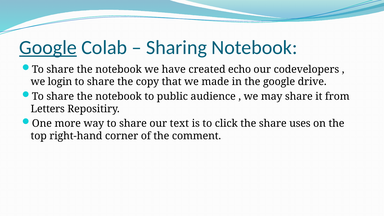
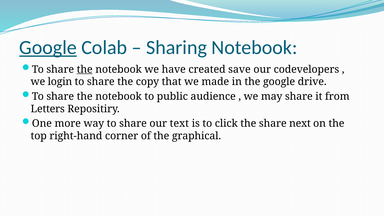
the at (85, 69) underline: none -> present
echo: echo -> save
uses: uses -> next
comment: comment -> graphical
